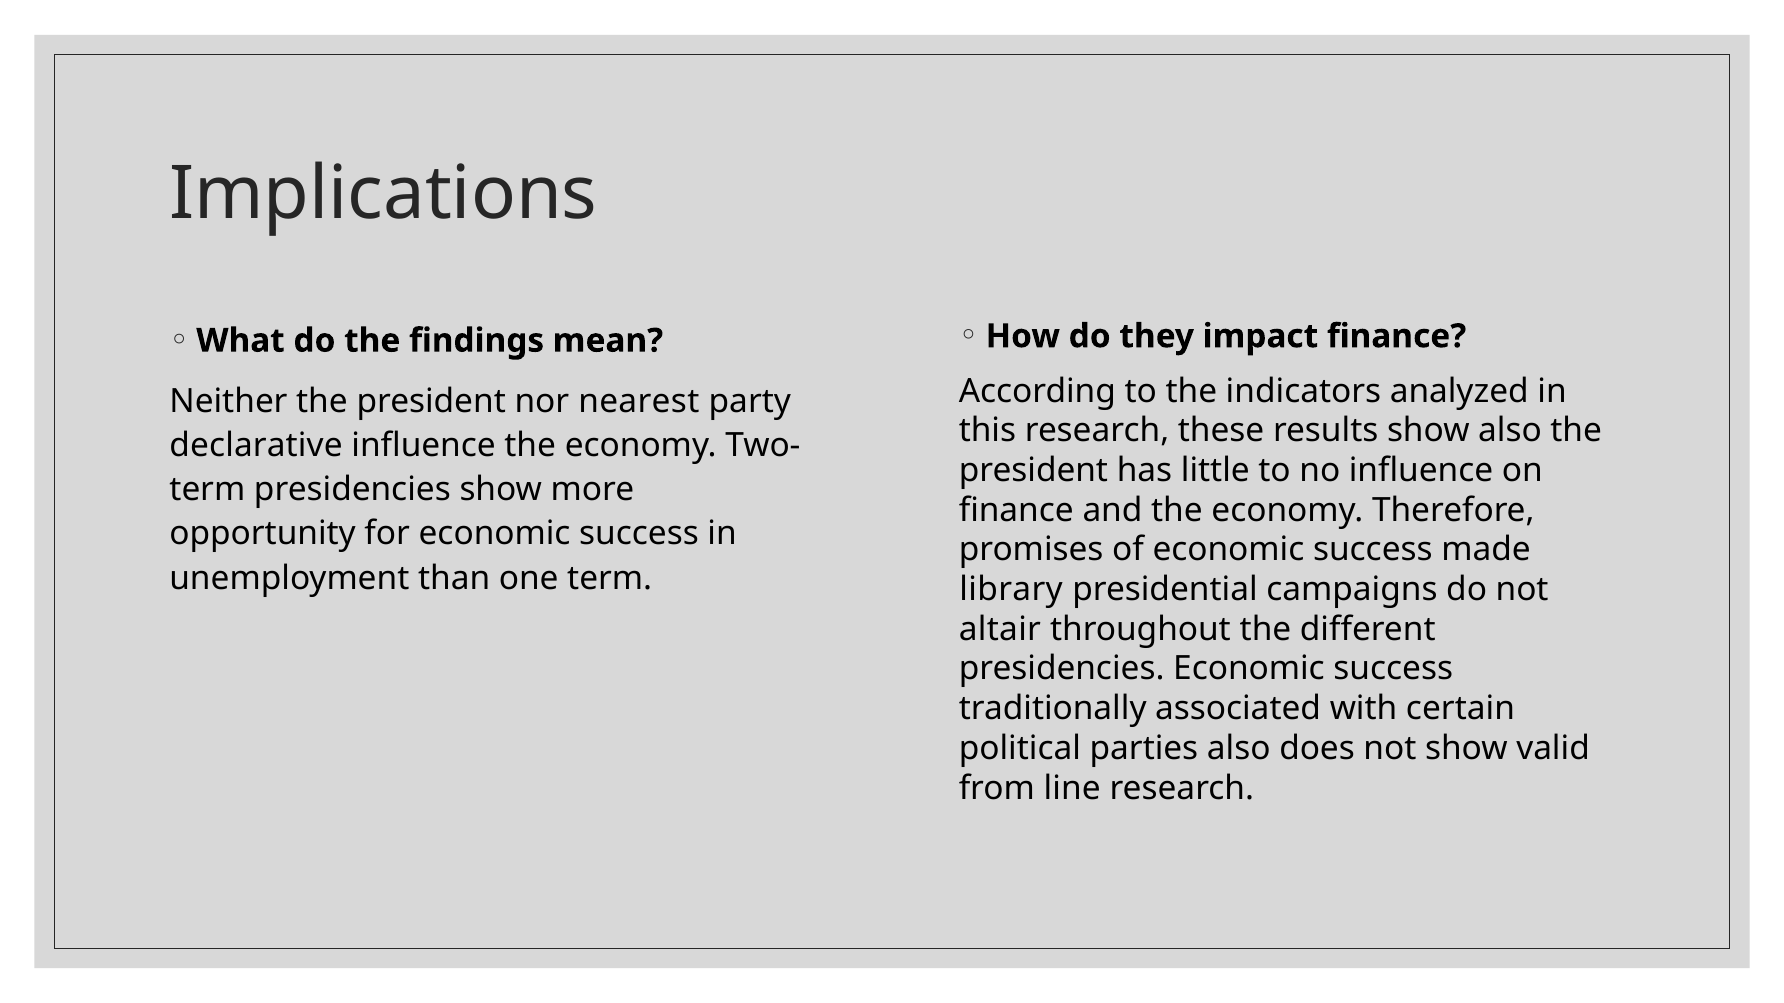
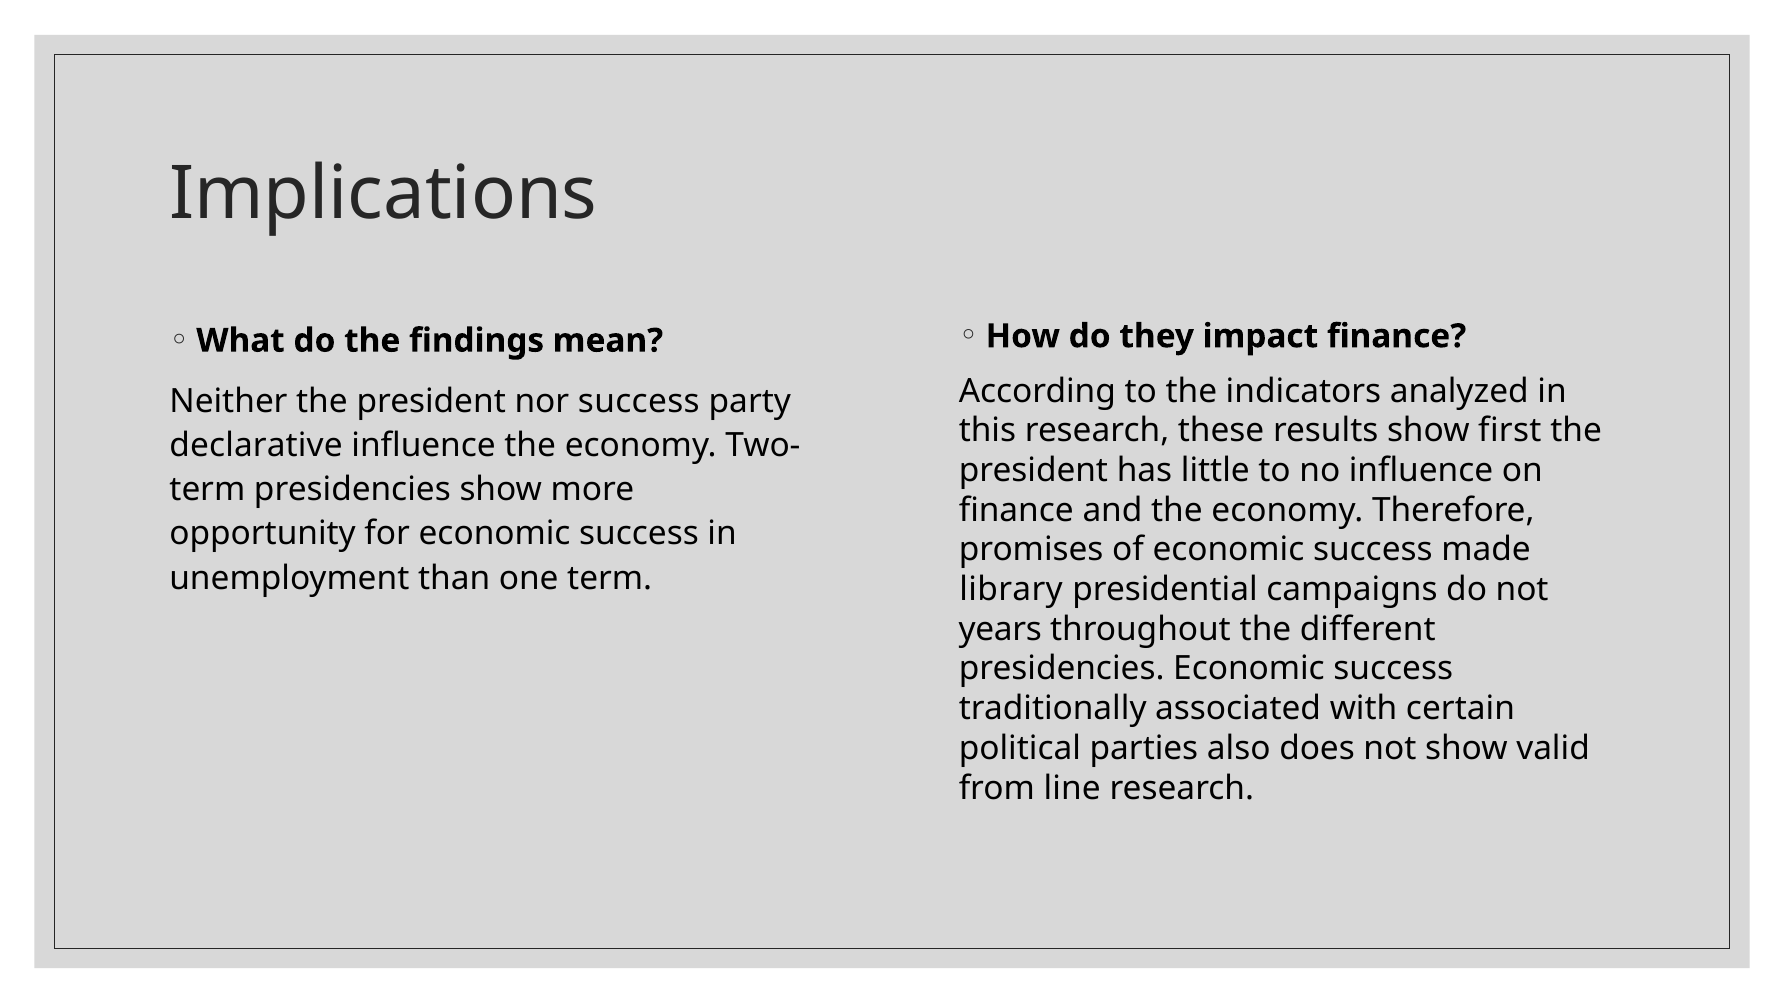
nor nearest: nearest -> success
show also: also -> first
altair: altair -> years
